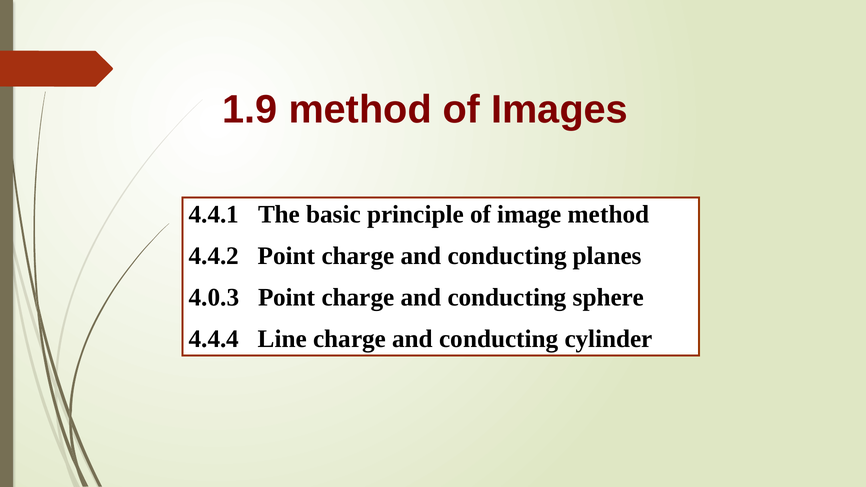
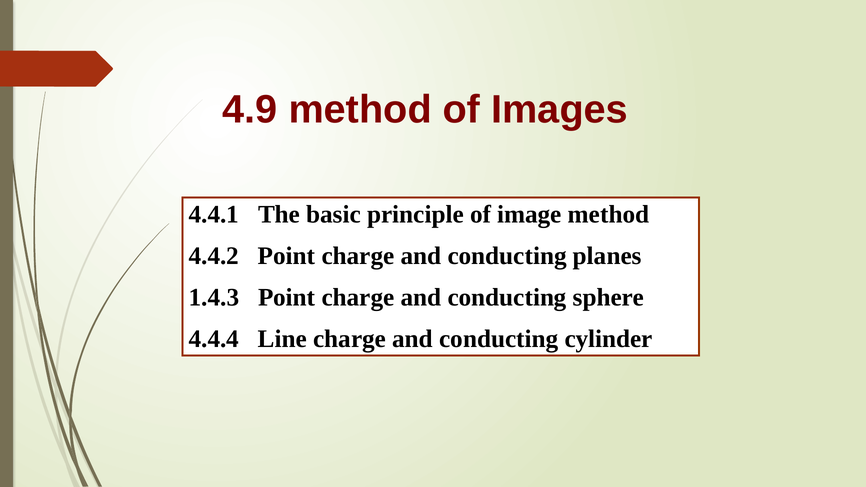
1.9: 1.9 -> 4.9
4.0.3: 4.0.3 -> 1.4.3
